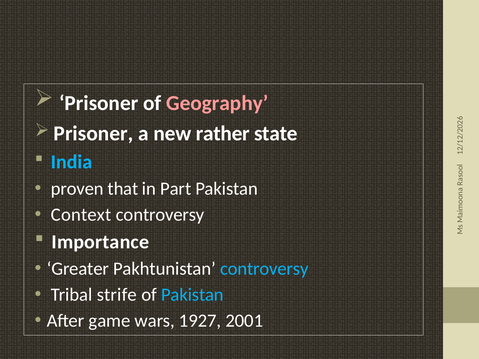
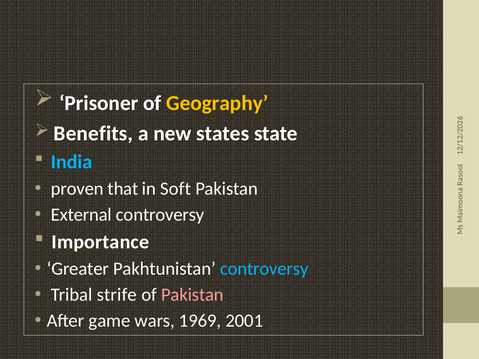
Geography colour: pink -> yellow
Prisoner at (93, 134): Prisoner -> Benefits
rather: rather -> states
Part: Part -> Soft
Context: Context -> External
Pakistan at (192, 295) colour: light blue -> pink
1927: 1927 -> 1969
